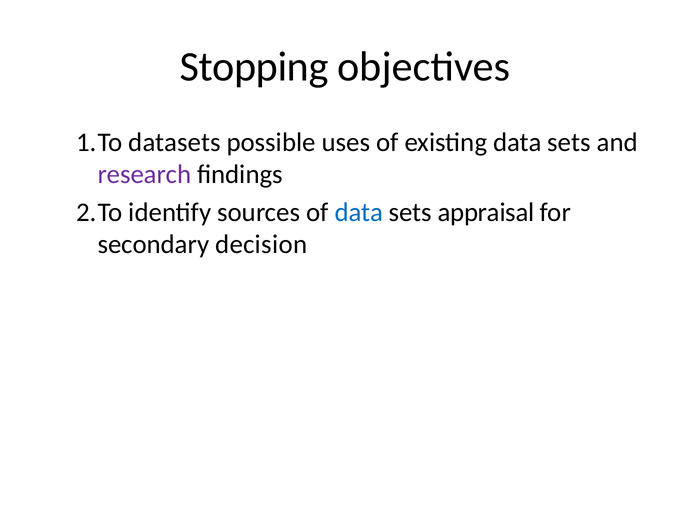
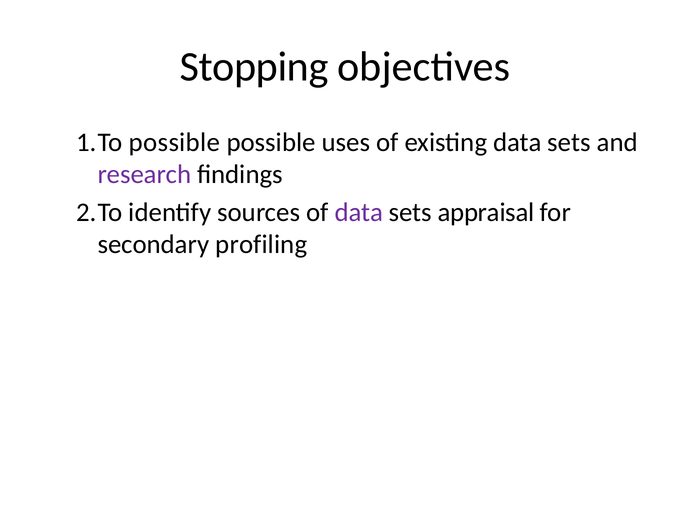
datasets at (175, 142): datasets -> possible
data at (359, 212) colour: blue -> purple
decision: decision -> profiling
